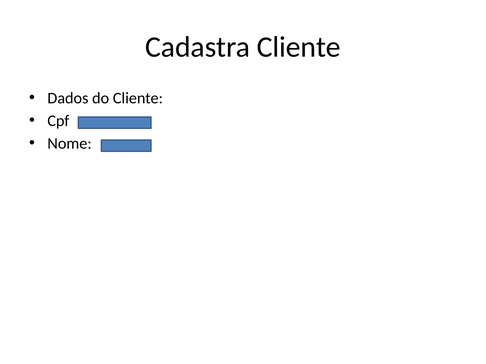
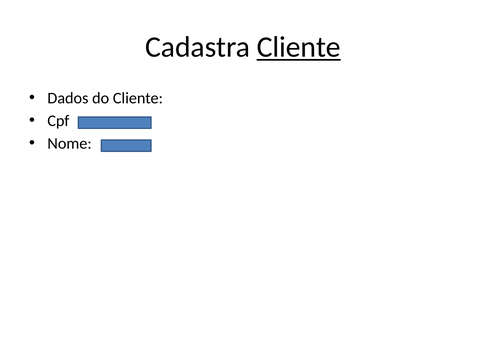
Cliente at (299, 47) underline: none -> present
